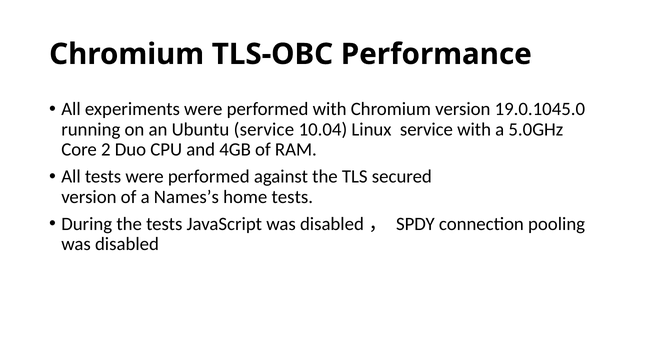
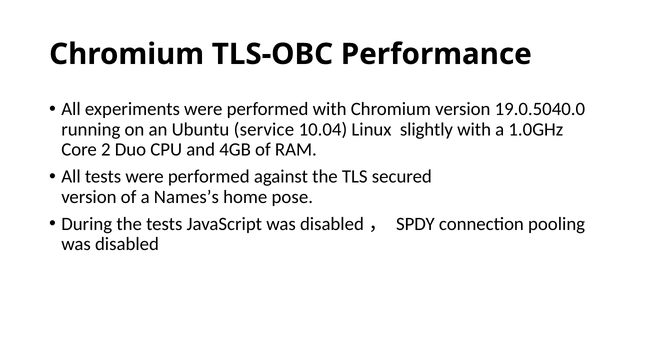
19.0.1045.0: 19.0.1045.0 -> 19.0.5040.0
Linux service: service -> slightly
5.0GHz: 5.0GHz -> 1.0GHz
home tests: tests -> pose
